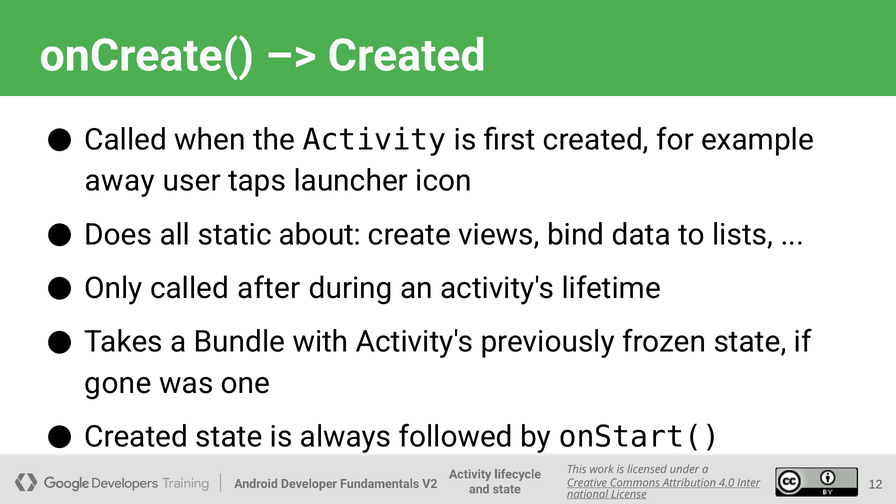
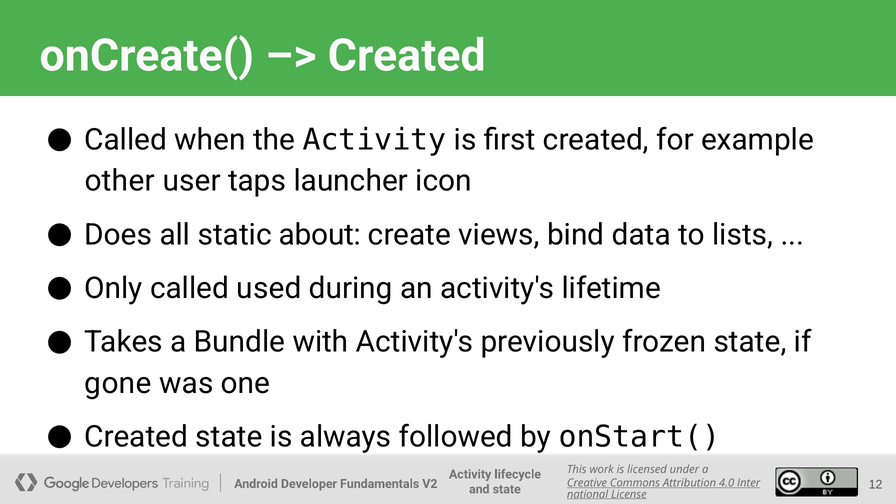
away: away -> other
after: after -> used
